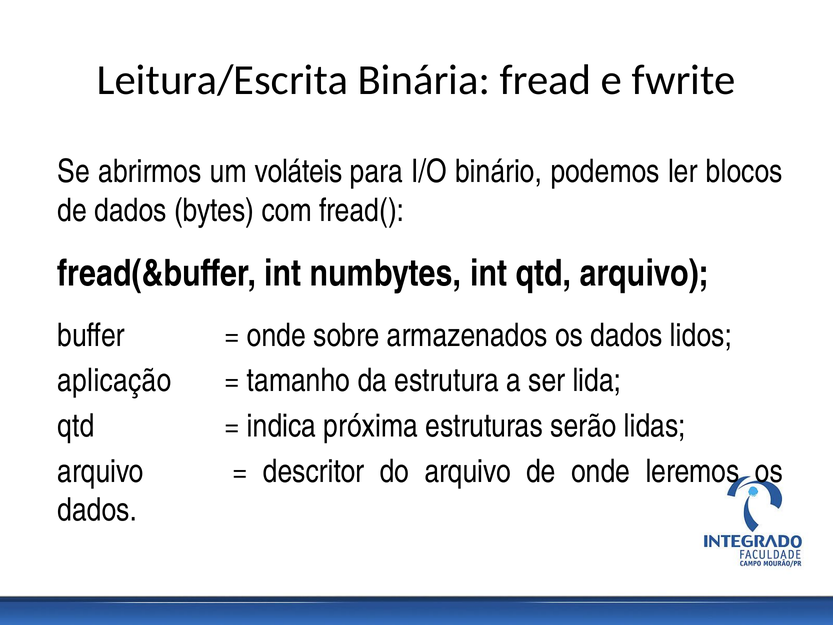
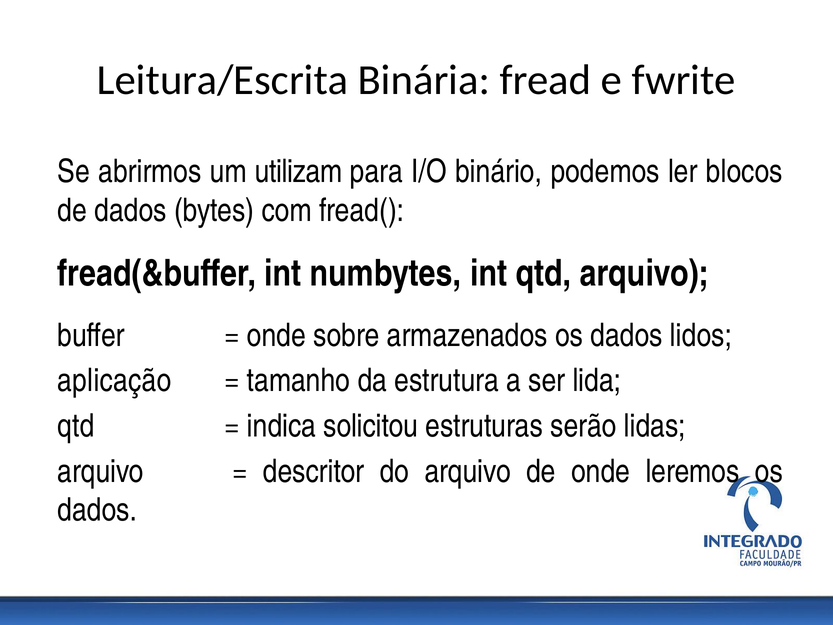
voláteis: voláteis -> utilizam
próxima: próxima -> solicitou
